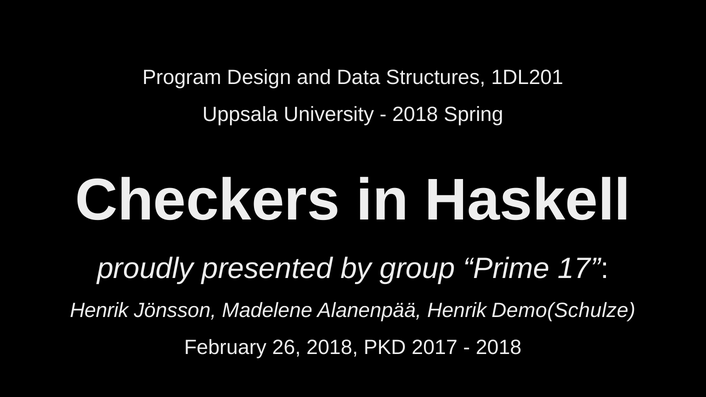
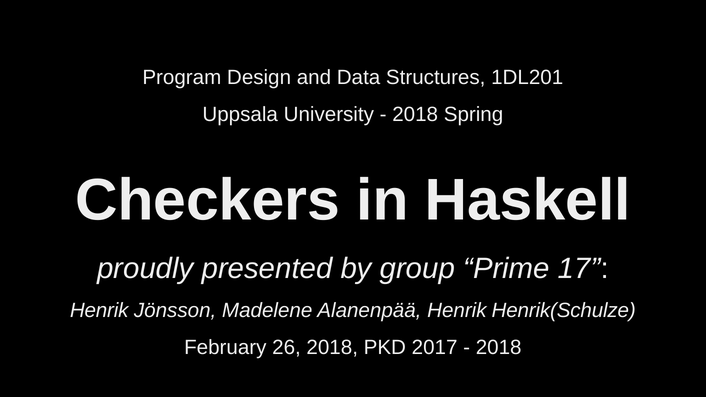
Demo(Schulze: Demo(Schulze -> Henrik(Schulze
